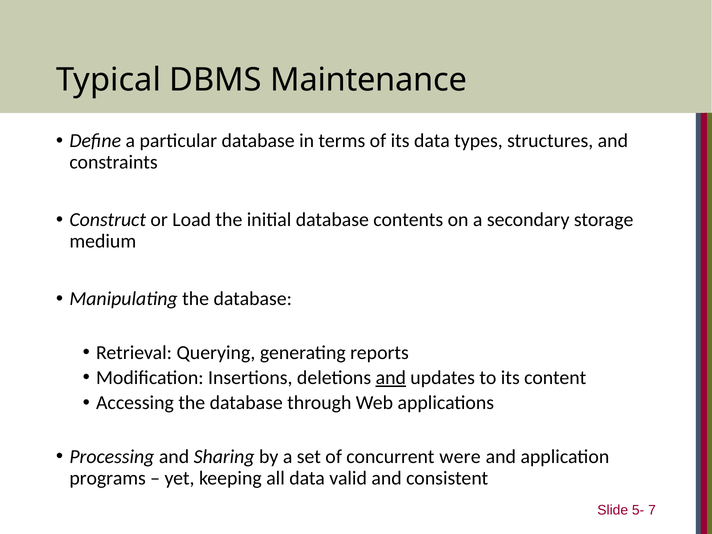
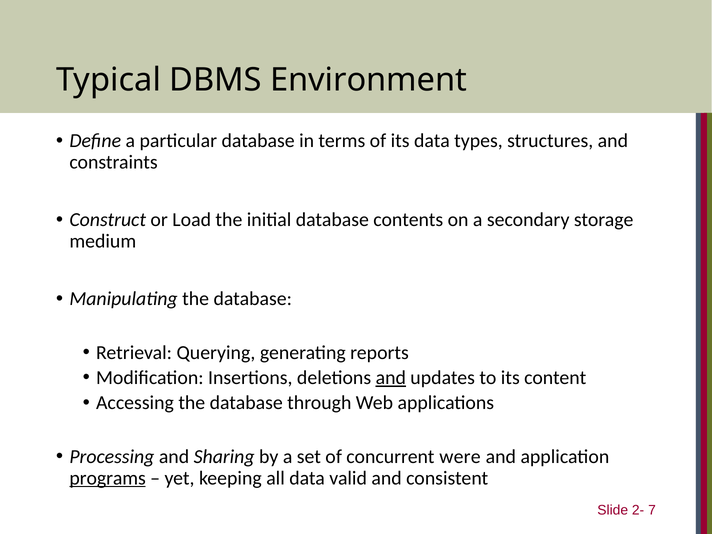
Maintenance: Maintenance -> Environment
programs underline: none -> present
5-: 5- -> 2-
